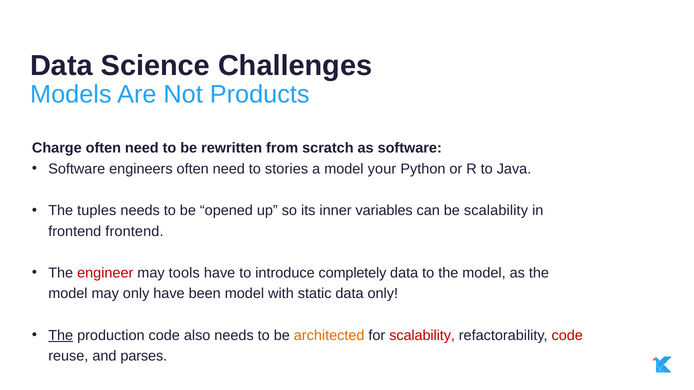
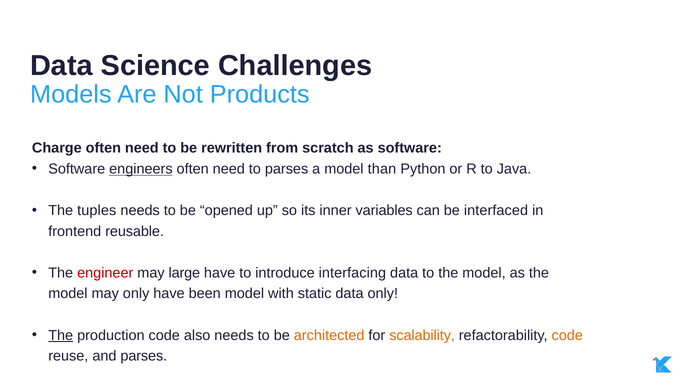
engineers underline: none -> present
to stories: stories -> parses
your: your -> than
be scalability: scalability -> interfaced
frontend frontend: frontend -> reusable
tools: tools -> large
completely: completely -> interfacing
scalability at (422, 336) colour: red -> orange
code at (567, 336) colour: red -> orange
